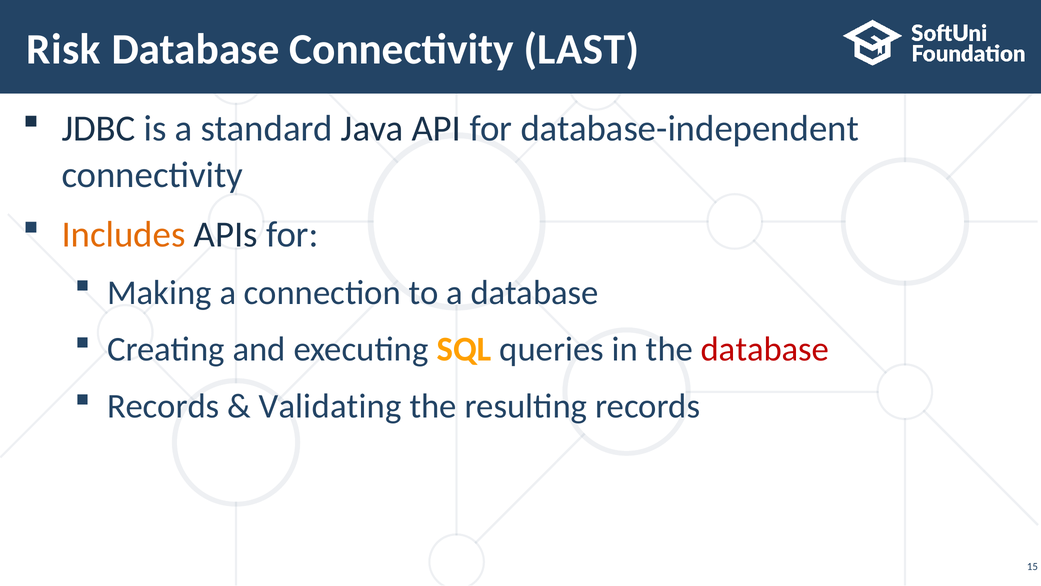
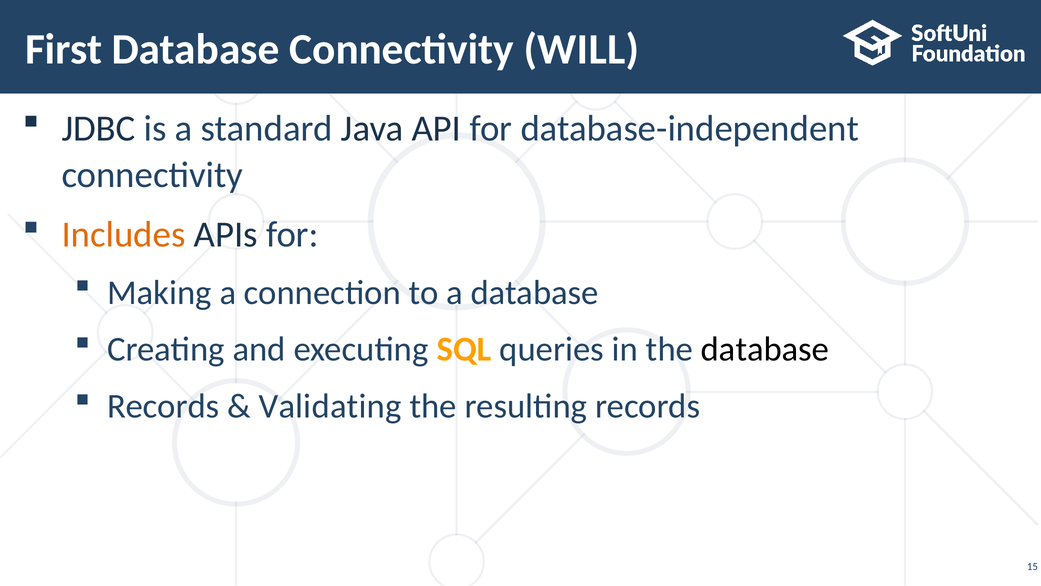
Risk: Risk -> First
LAST: LAST -> WILL
database at (765, 349) colour: red -> black
